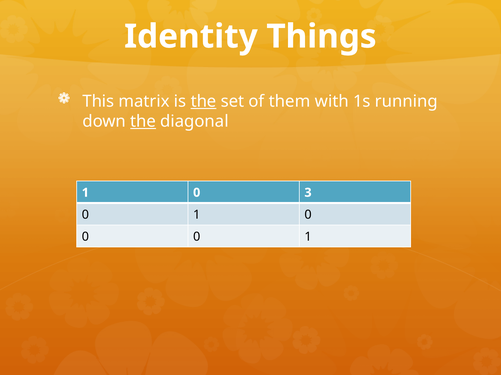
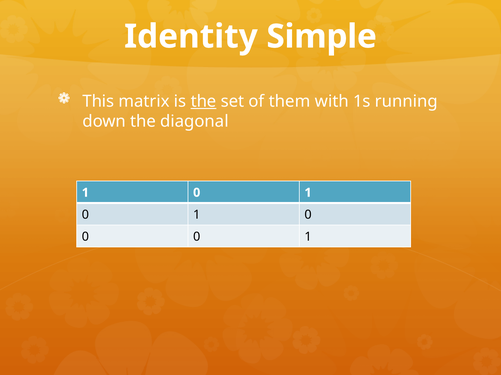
Things: Things -> Simple
the at (143, 121) underline: present -> none
3 at (308, 193): 3 -> 1
